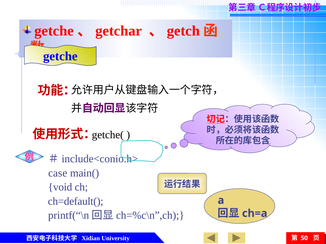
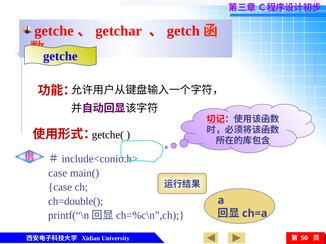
void at (60, 188): void -> case
ch=default(: ch=default( -> ch=double(
